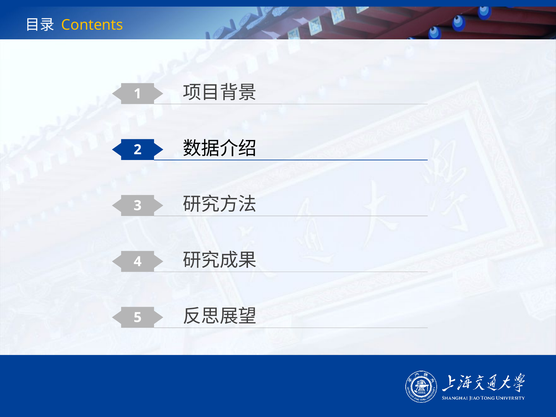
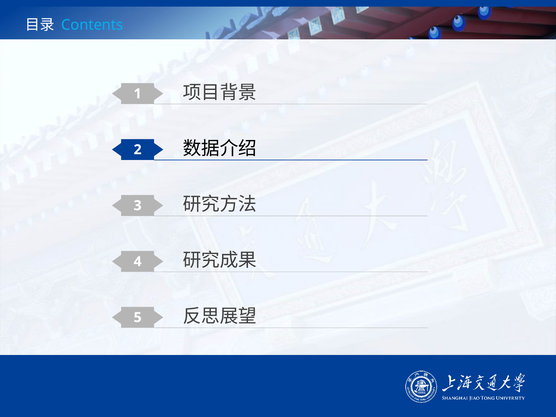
Contents colour: yellow -> light blue
